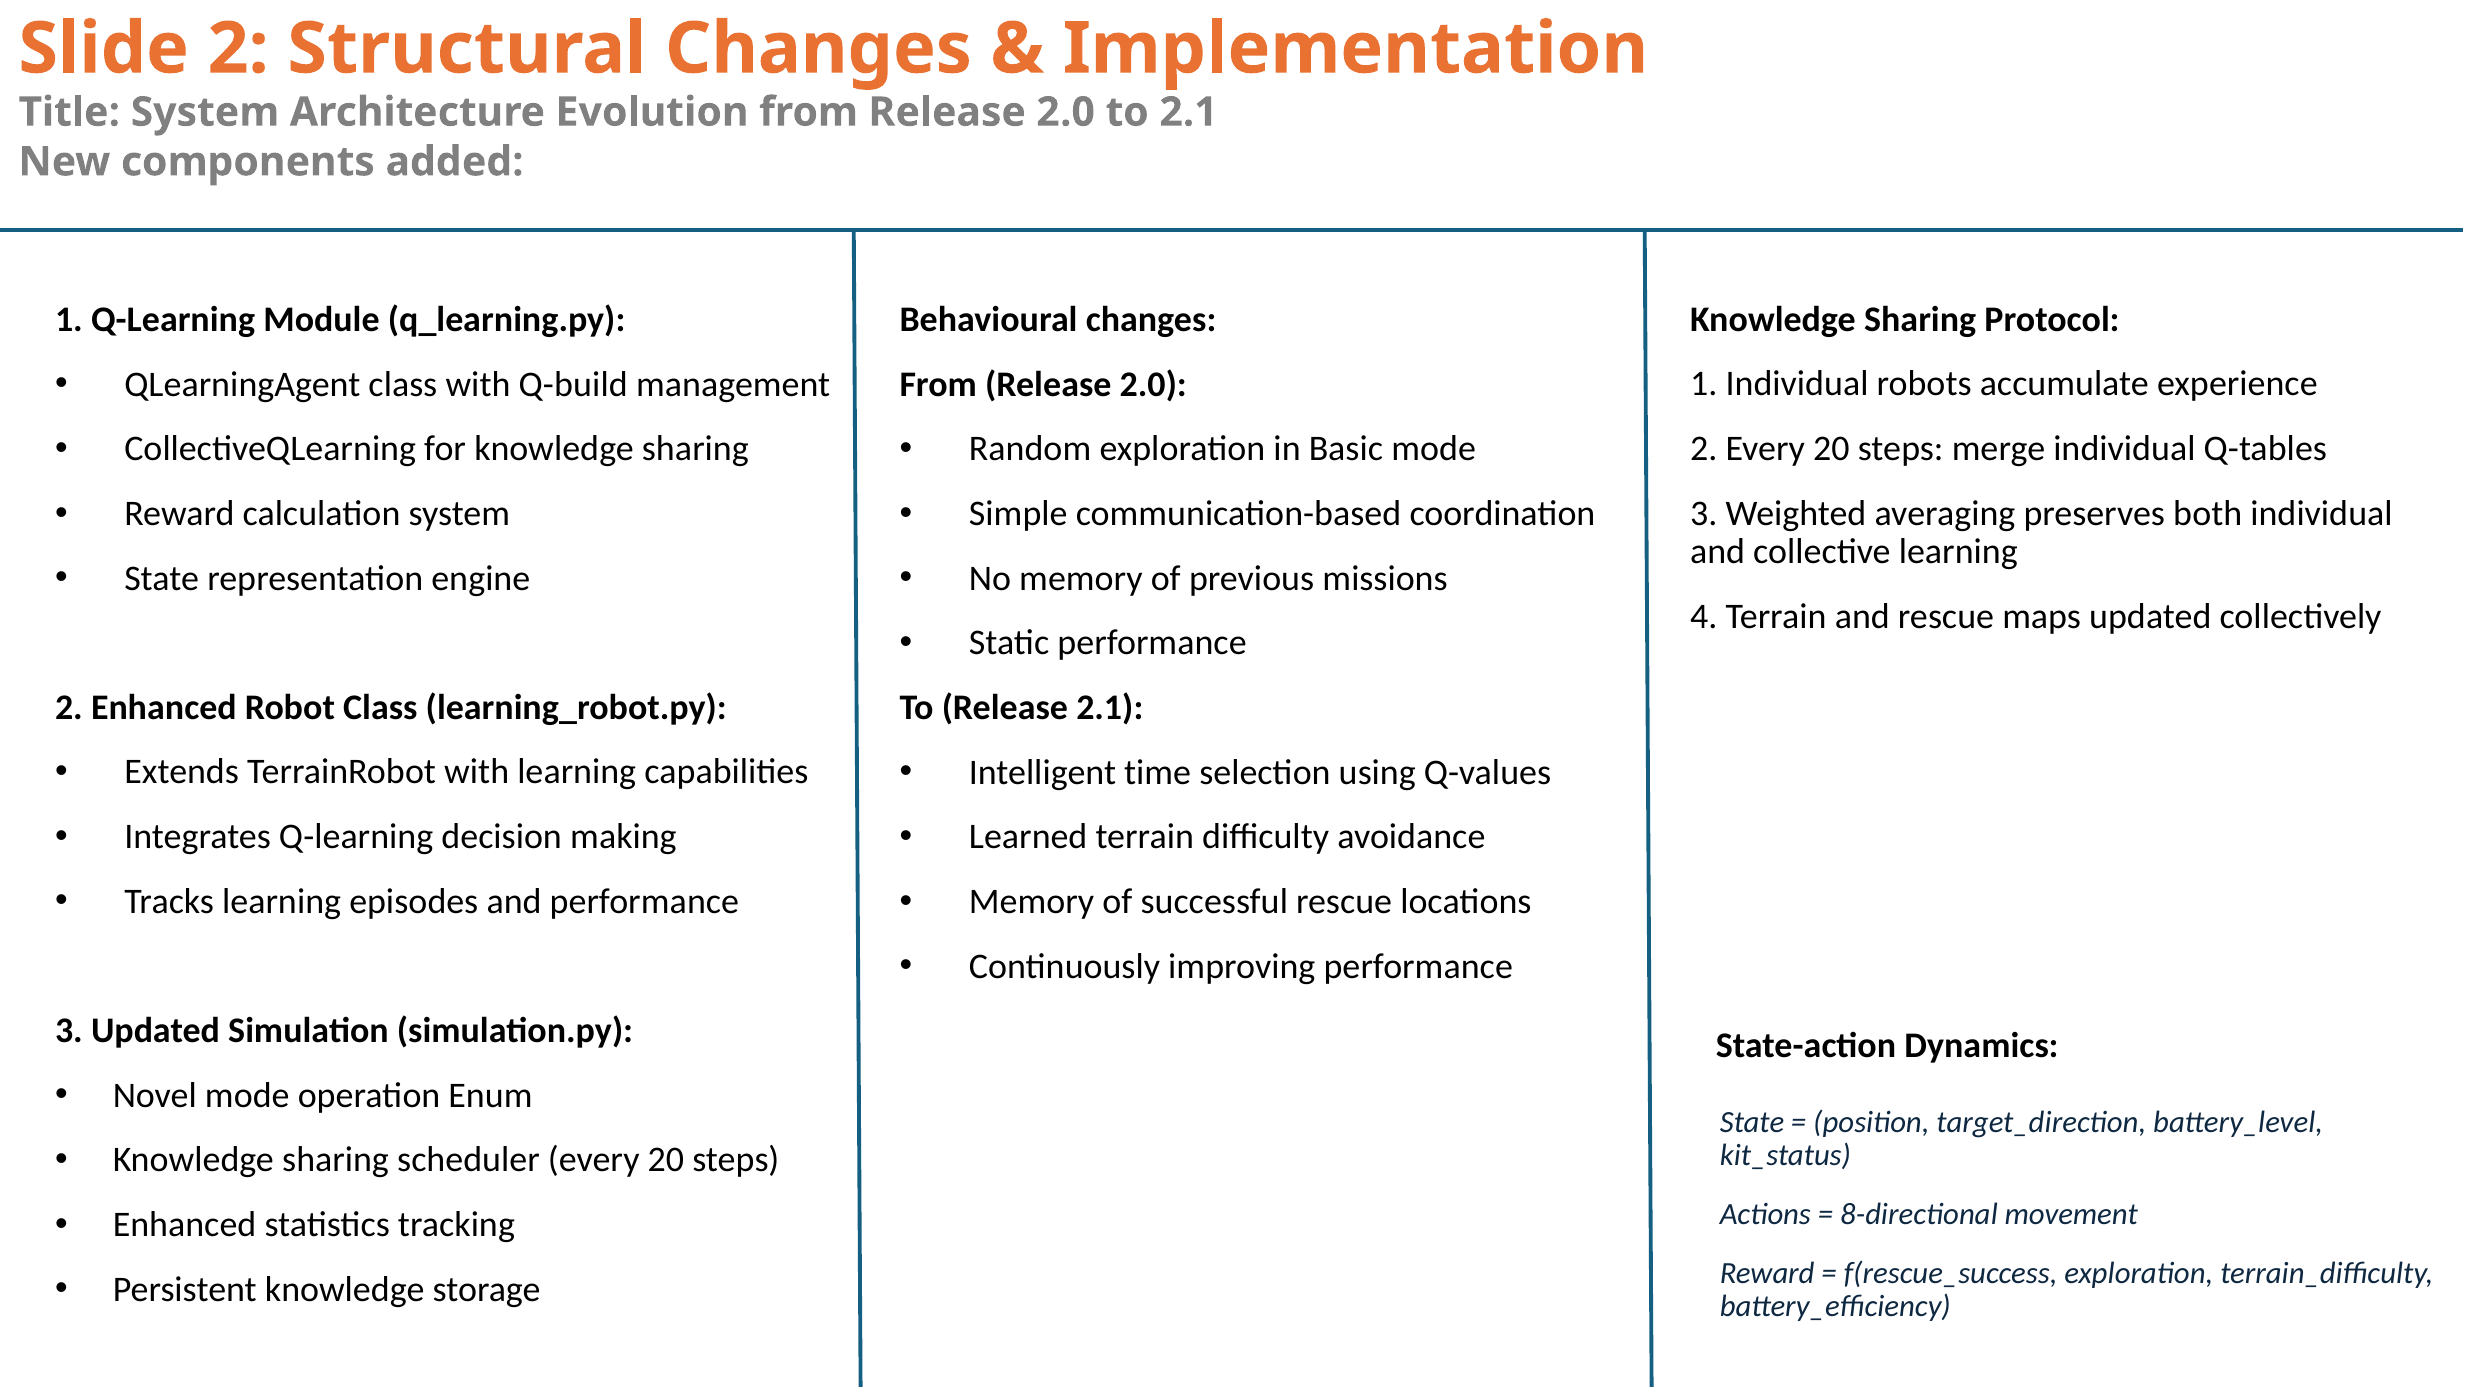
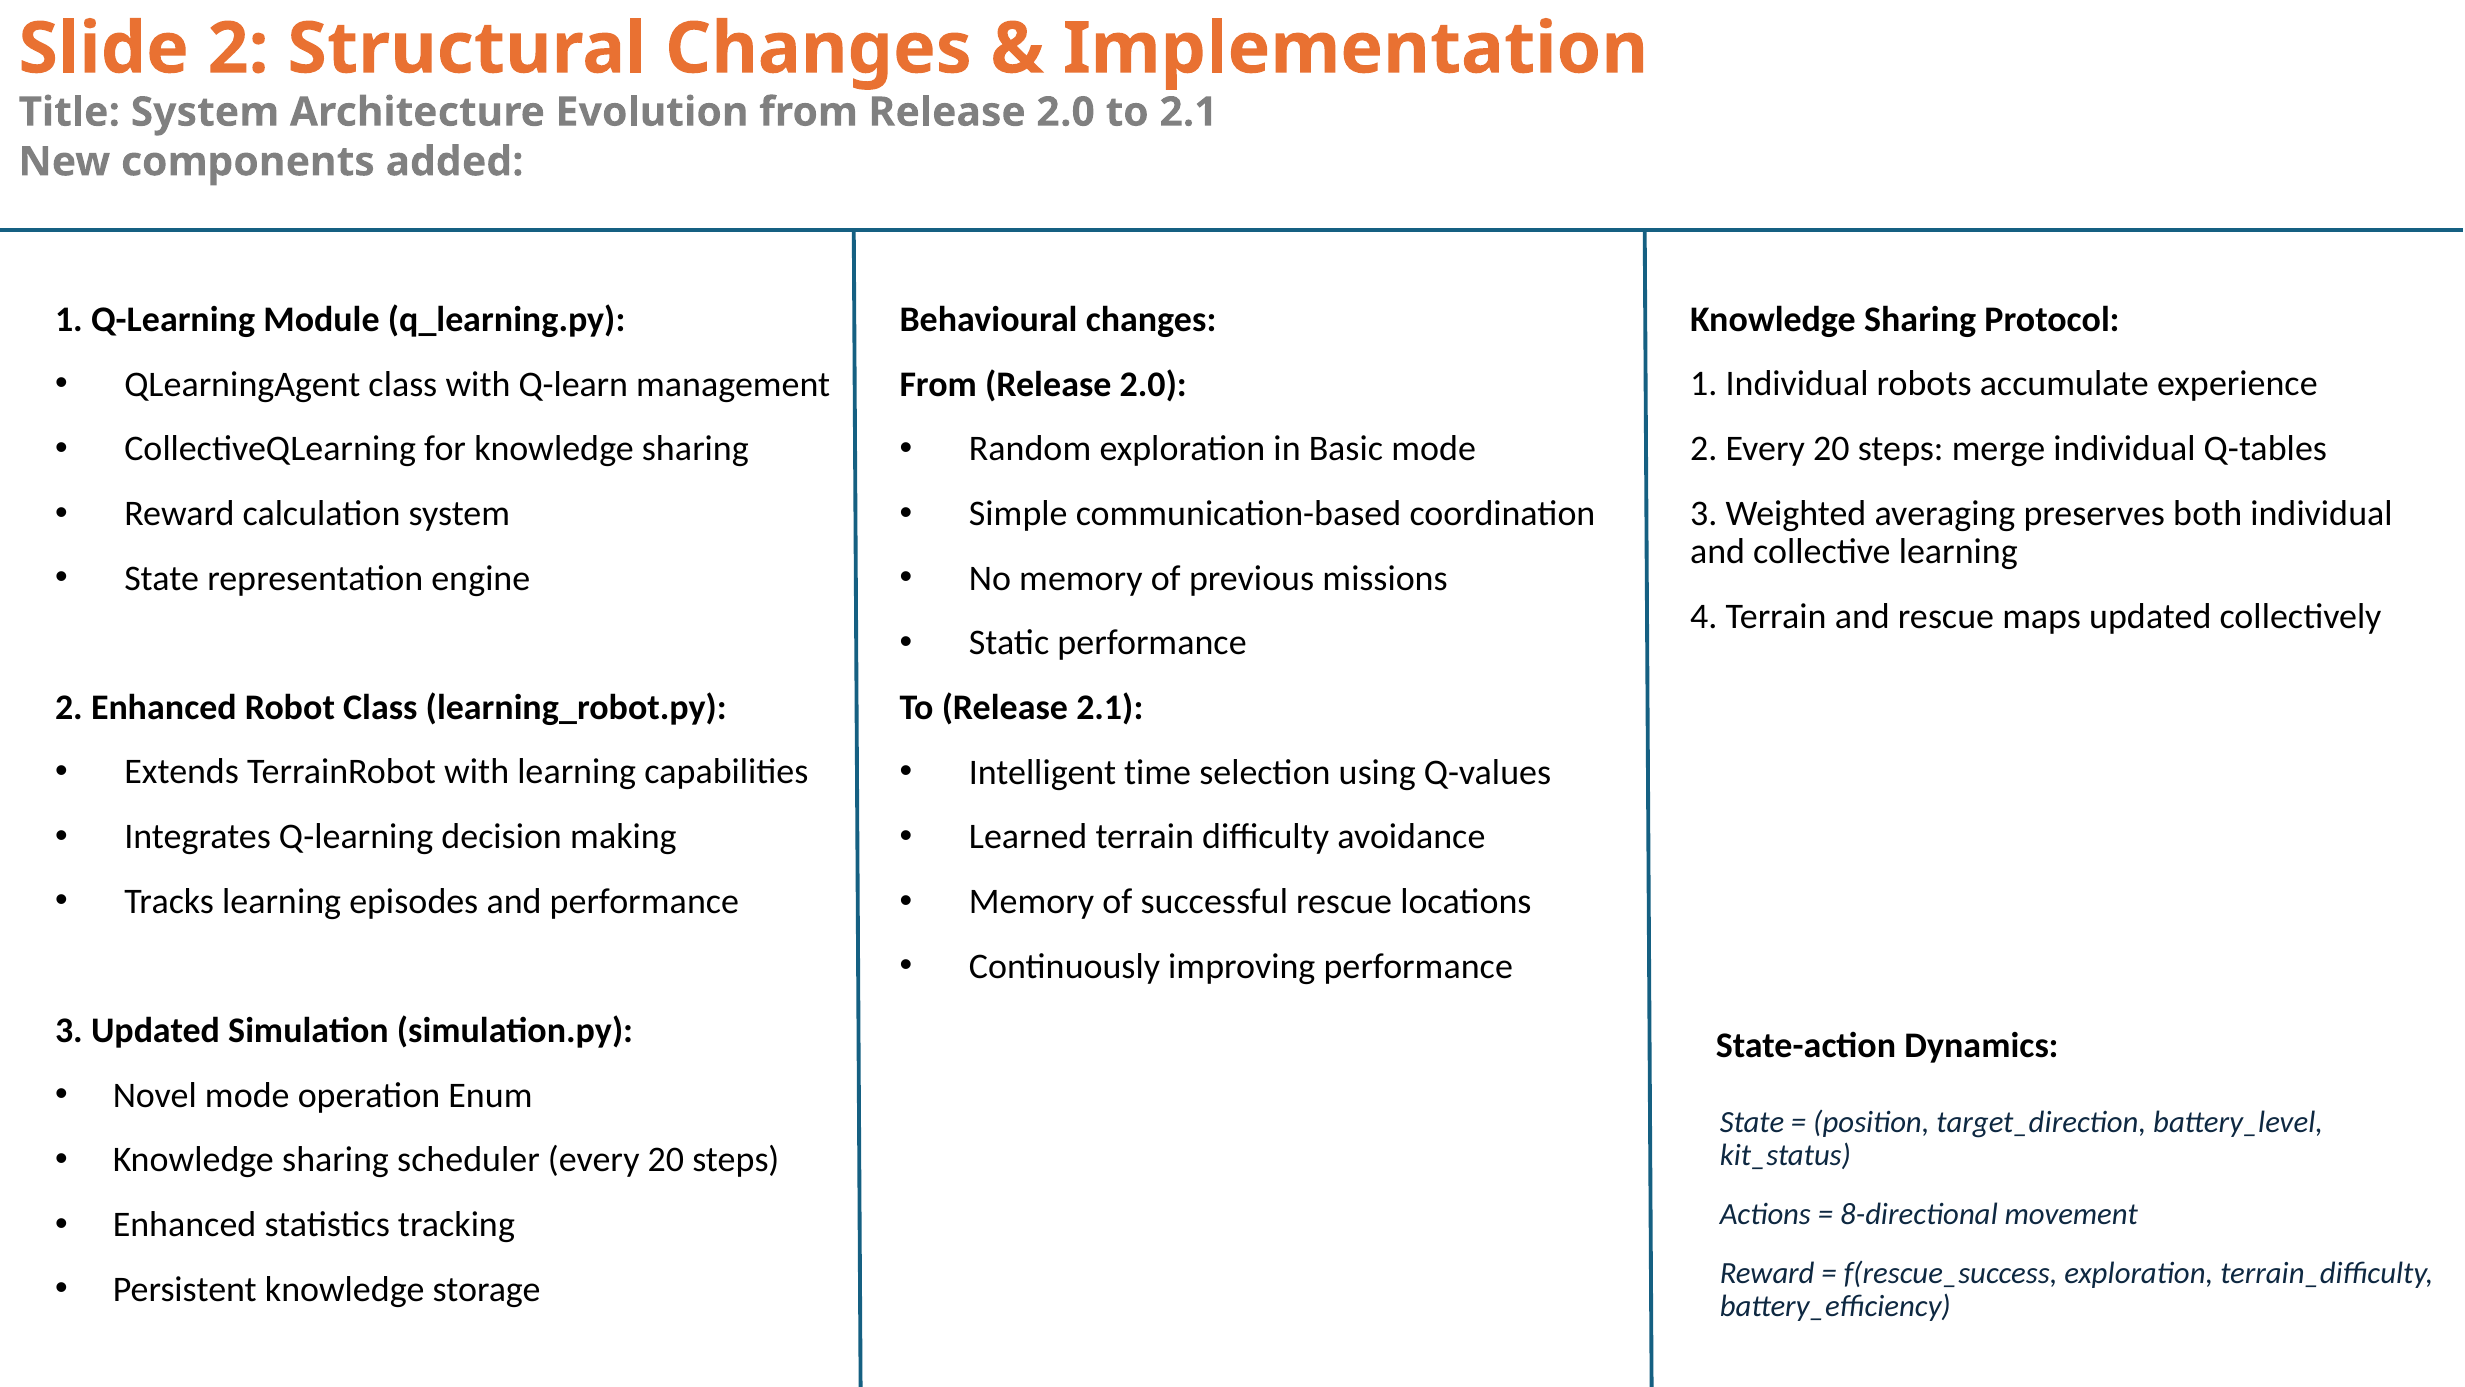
Q-build: Q-build -> Q-learn
